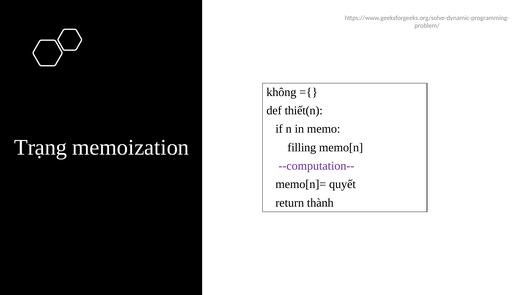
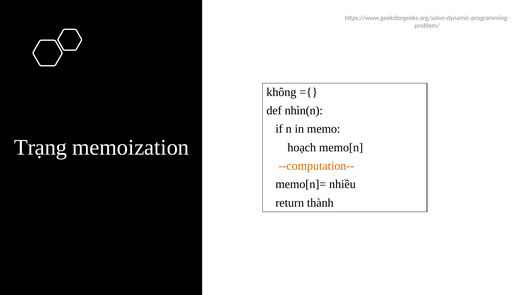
thiết(n: thiết(n -> nhìn(n
filling: filling -> hoạch
--computation-- colour: purple -> orange
quyết: quyết -> nhiều
